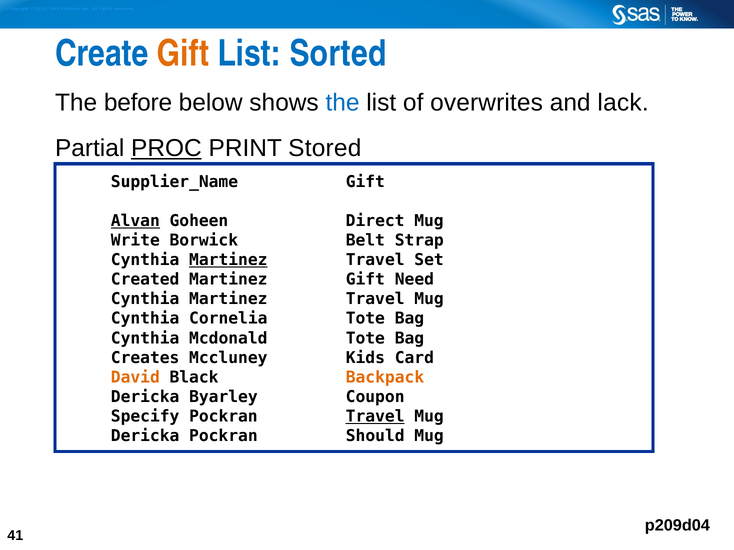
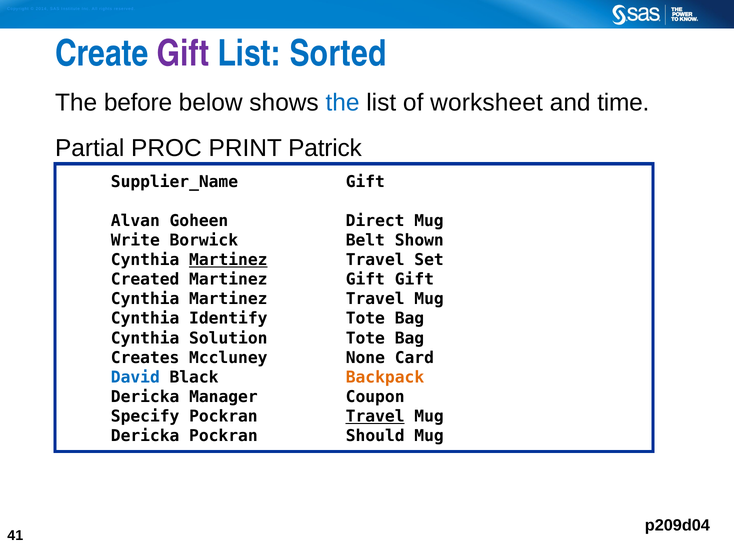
Gift at (183, 54) colour: orange -> purple
overwrites: overwrites -> worksheet
lack: lack -> time
PROC underline: present -> none
Stored: Stored -> Patrick
Alvan underline: present -> none
Strap: Strap -> Shown
Gift Need: Need -> Gift
Cornelia: Cornelia -> Identify
Mcdonald: Mcdonald -> Solution
Kids: Kids -> None
David colour: orange -> blue
Byarley: Byarley -> Manager
